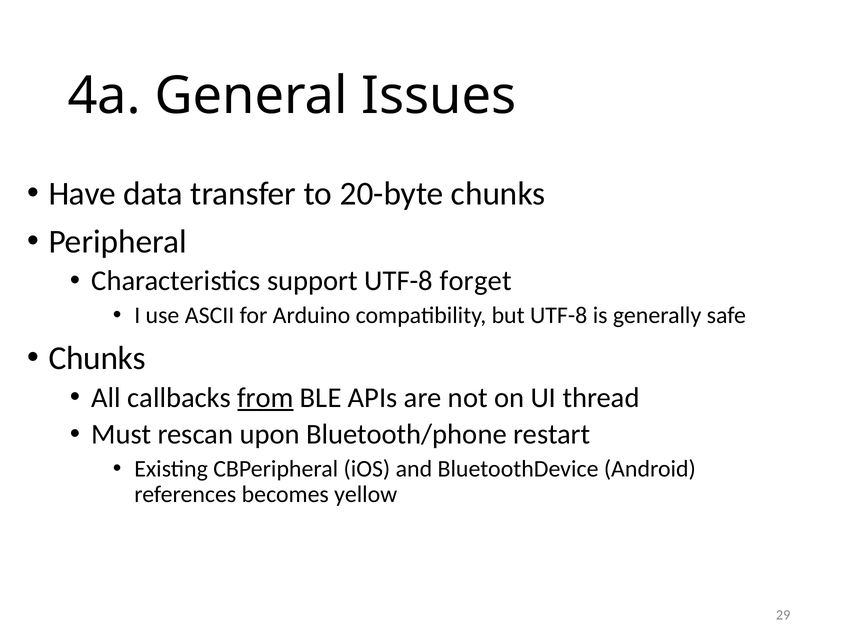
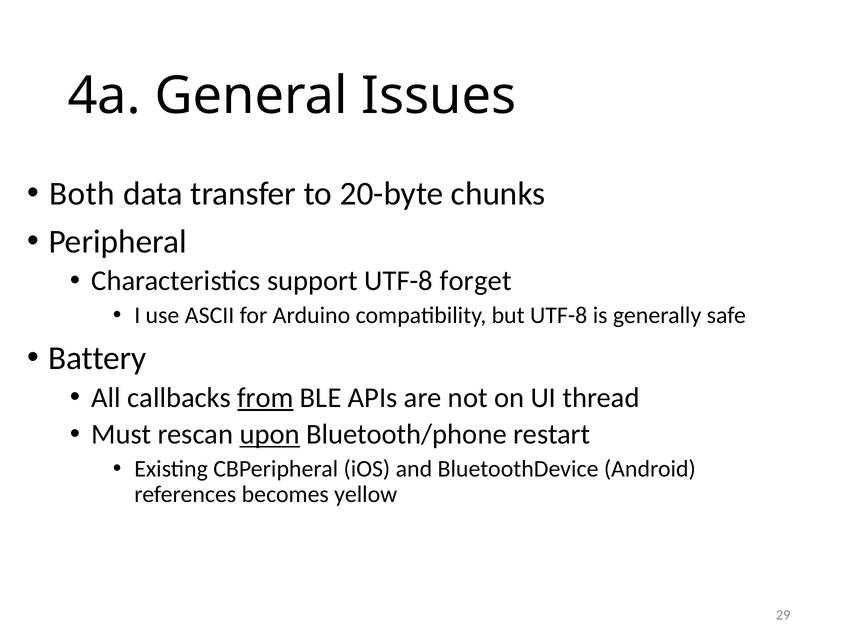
Have: Have -> Both
Chunks at (97, 358): Chunks -> Battery
upon underline: none -> present
